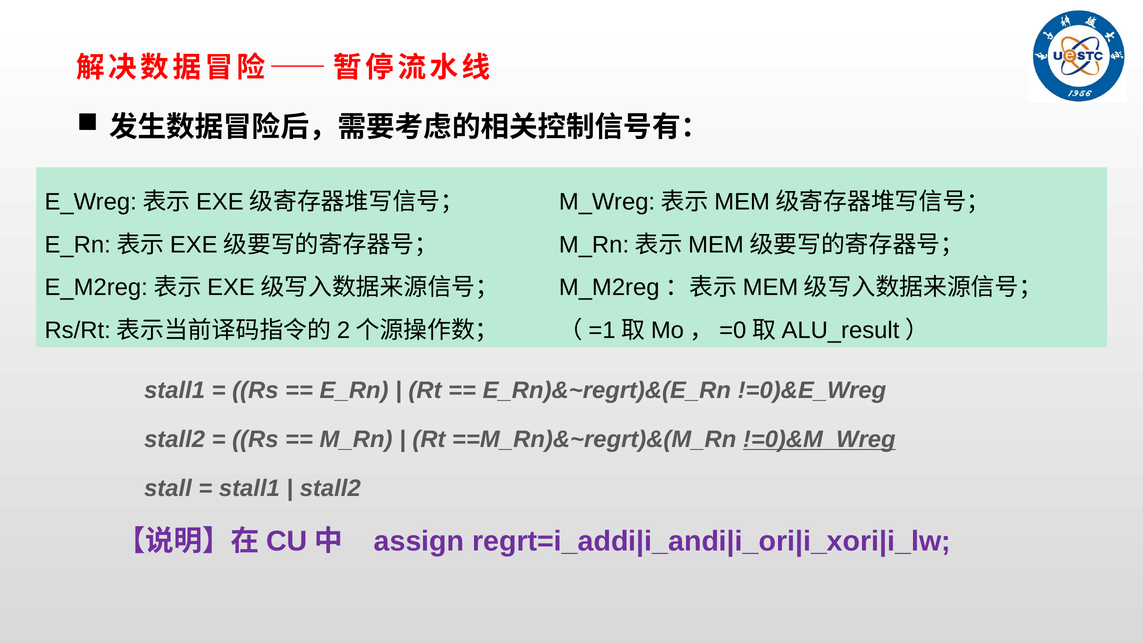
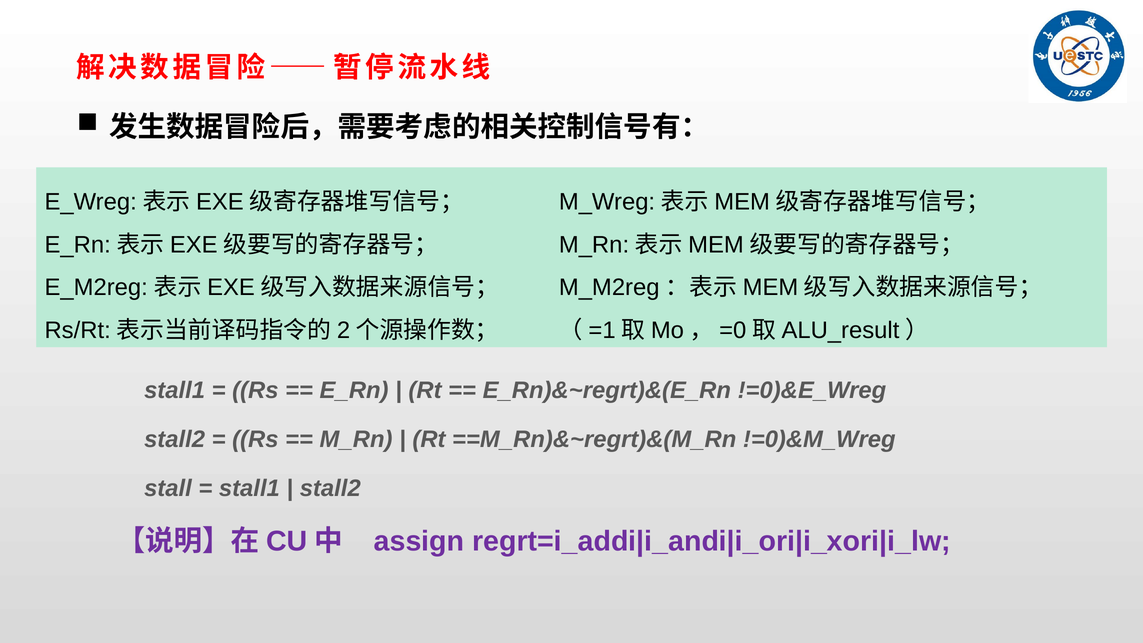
!=0)&M_Wreg underline: present -> none
